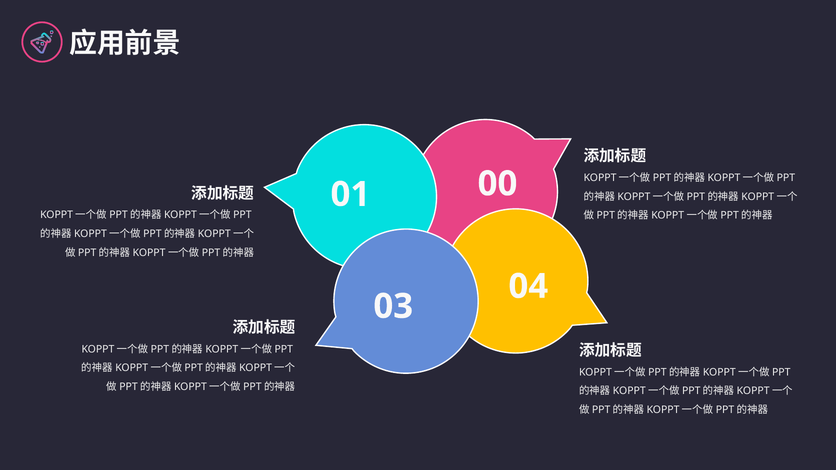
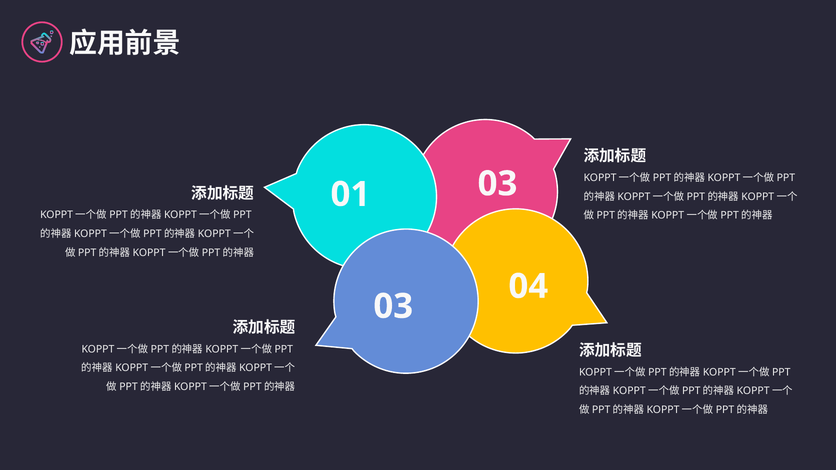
01 00: 00 -> 03
